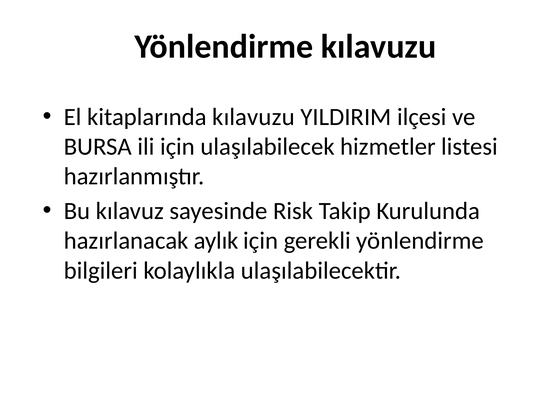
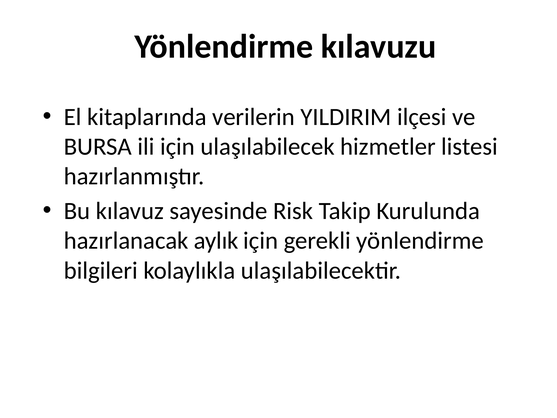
kitaplarında kılavuzu: kılavuzu -> verilerin
